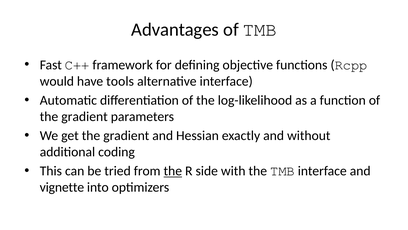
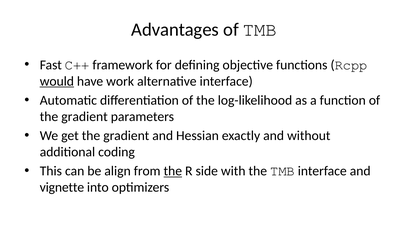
would underline: none -> present
tools: tools -> work
tried: tried -> align
